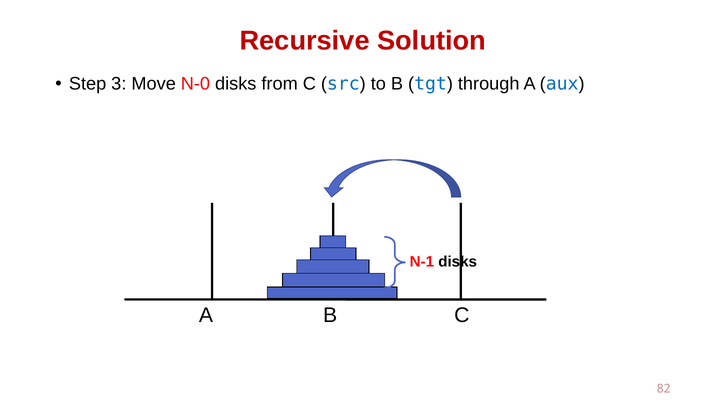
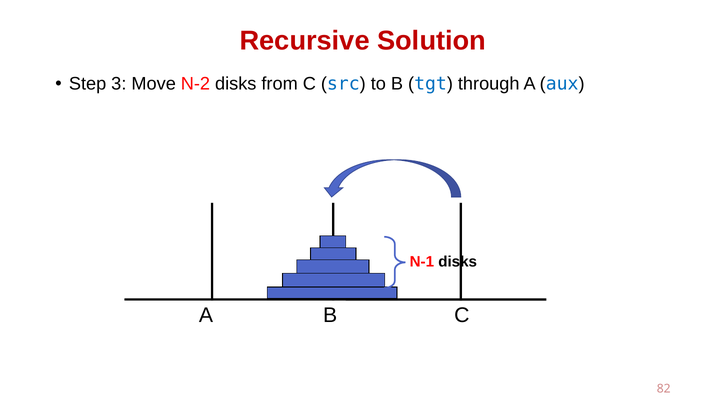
N-0: N-0 -> N-2
